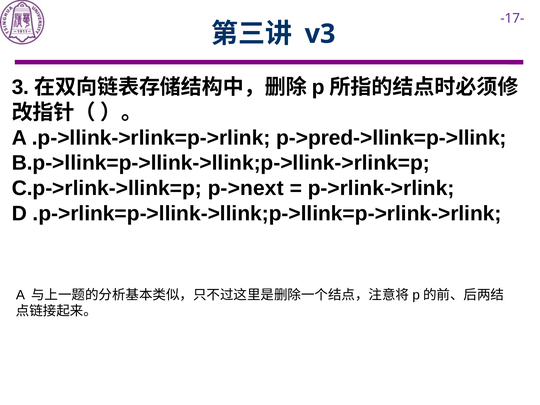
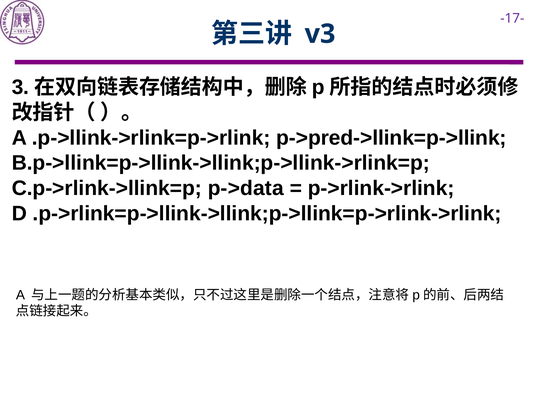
p->next: p->next -> p->data
